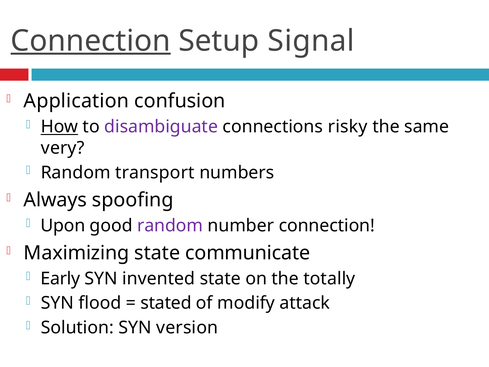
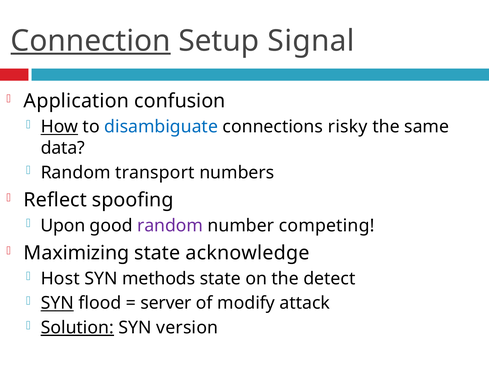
disambiguate colour: purple -> blue
very: very -> data
Always: Always -> Reflect
number connection: connection -> competing
communicate: communicate -> acknowledge
Early: Early -> Host
invented: invented -> methods
totally: totally -> detect
SYN at (57, 303) underline: none -> present
stated: stated -> server
Solution underline: none -> present
